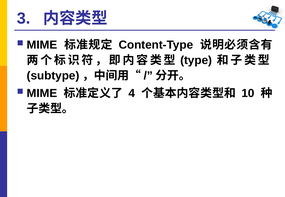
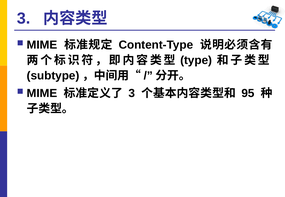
4 at (132, 93): 4 -> 3
10: 10 -> 95
